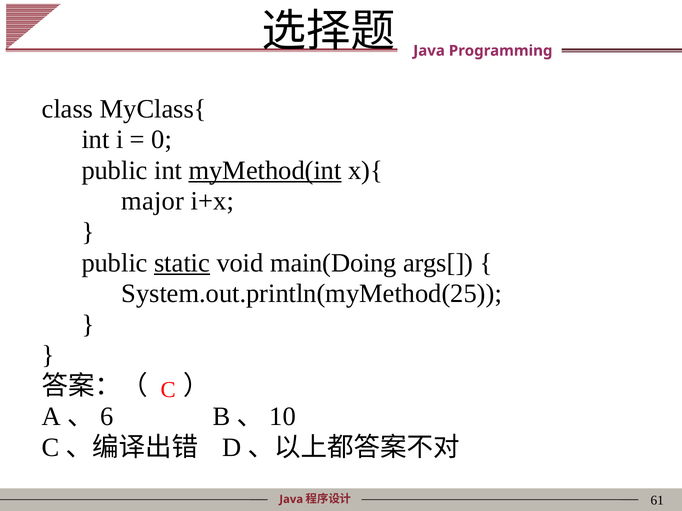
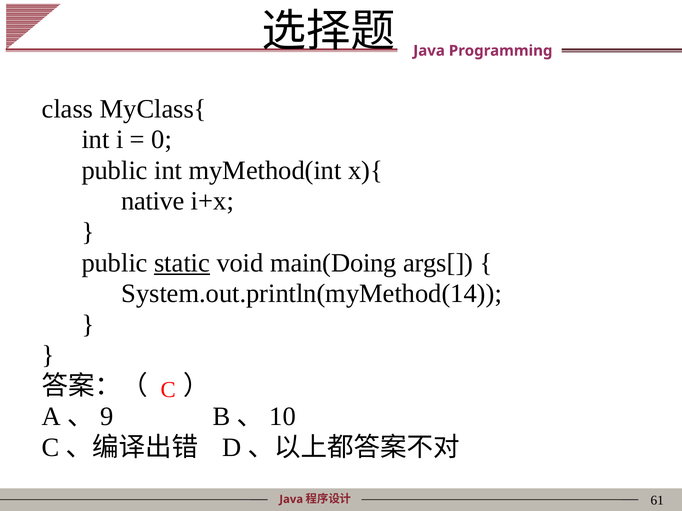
myMethod(int underline: present -> none
major: major -> native
System.out.println(myMethod(25: System.out.println(myMethod(25 -> System.out.println(myMethod(14
6: 6 -> 9
